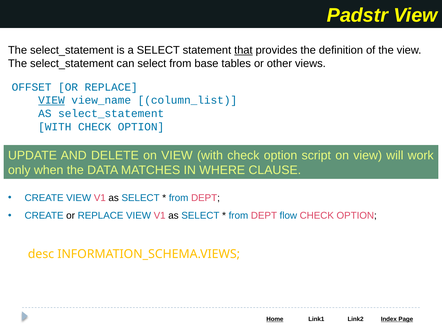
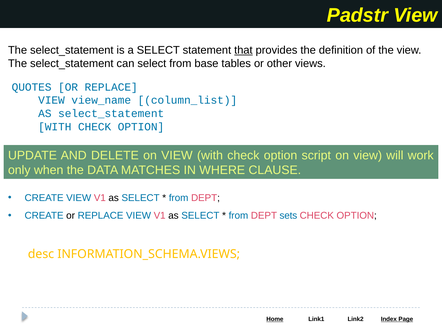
OFFSET: OFFSET -> QUOTES
VIEW at (51, 100) underline: present -> none
flow: flow -> sets
